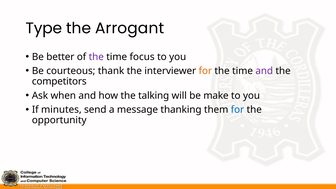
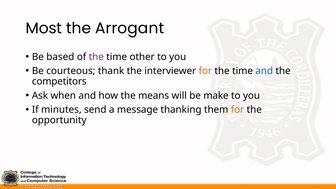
Type: Type -> Most
better: better -> based
focus: focus -> other
and at (264, 71) colour: purple -> blue
talking: talking -> means
for at (237, 110) colour: blue -> orange
